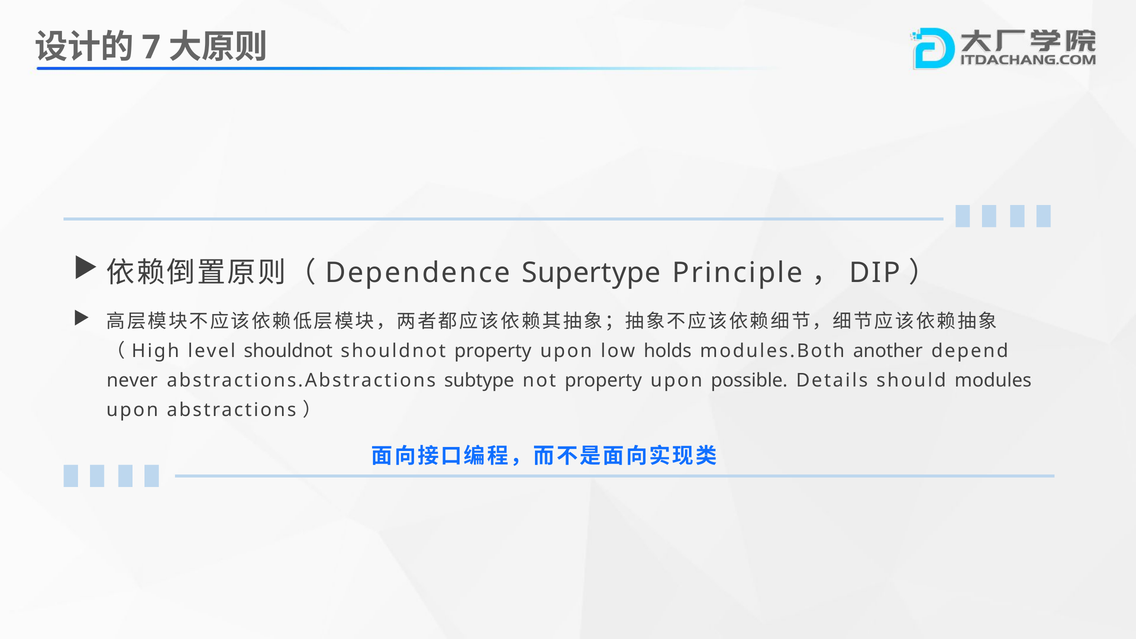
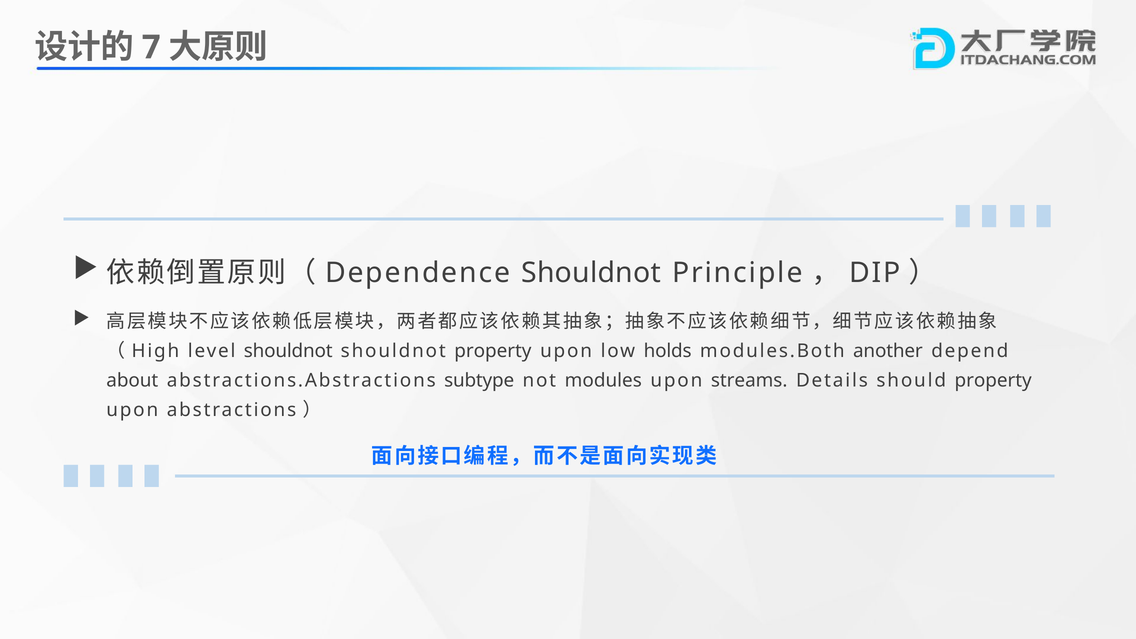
Supertype at (591, 273): Supertype -> Shouldnot
never: never -> about
not property: property -> modules
possible: possible -> streams
should modules: modules -> property
